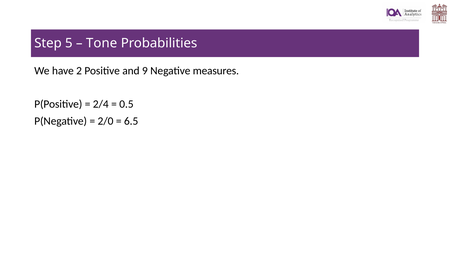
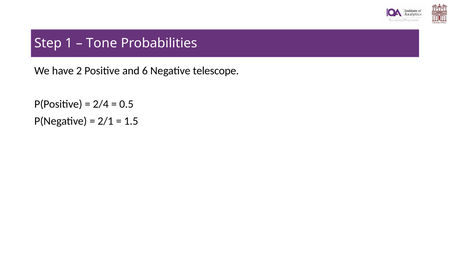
5: 5 -> 1
9: 9 -> 6
measures: measures -> telescope
2/0: 2/0 -> 2/1
6.5: 6.5 -> 1.5
